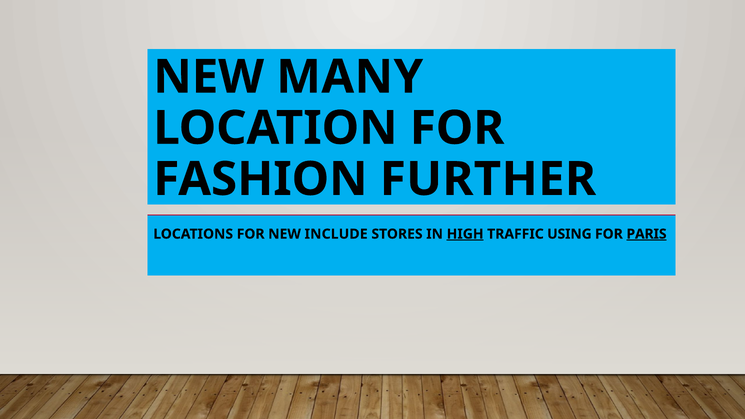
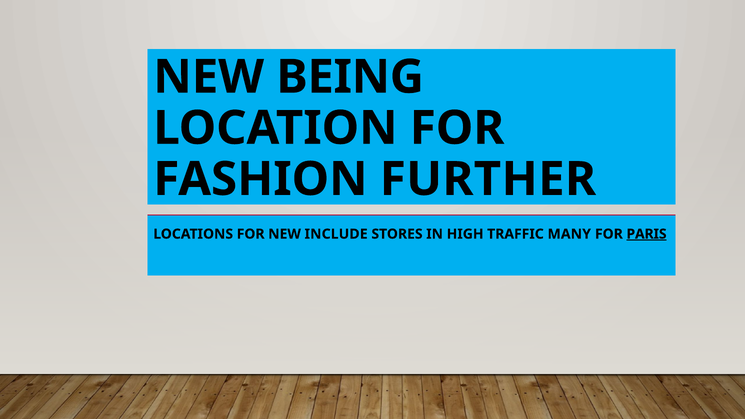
MANY: MANY -> BEING
HIGH underline: present -> none
USING: USING -> MANY
